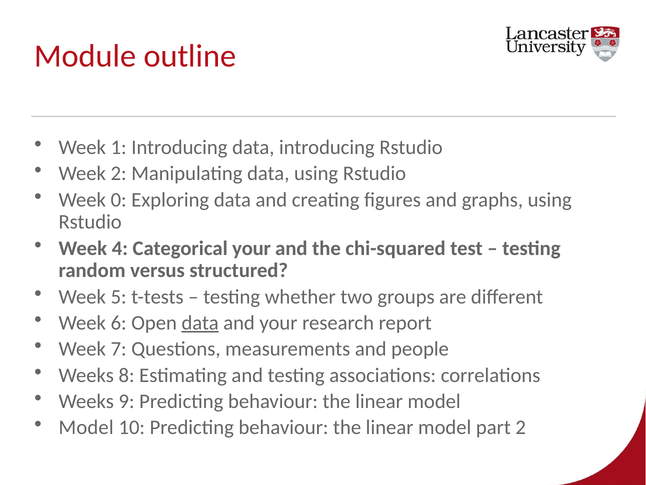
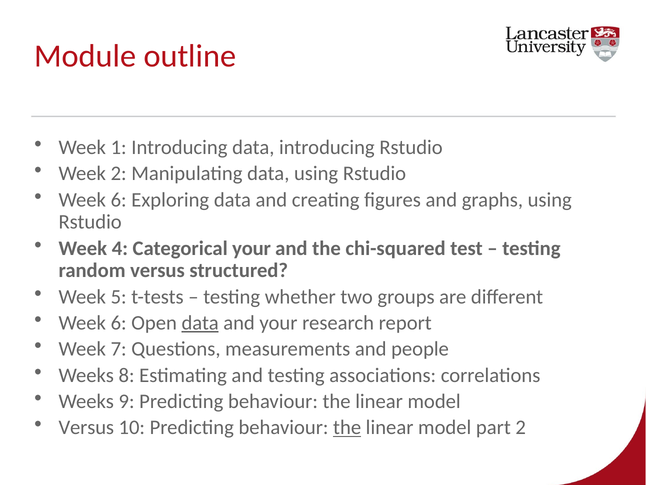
0 at (119, 200): 0 -> 6
Model at (86, 427): Model -> Versus
the at (347, 427) underline: none -> present
